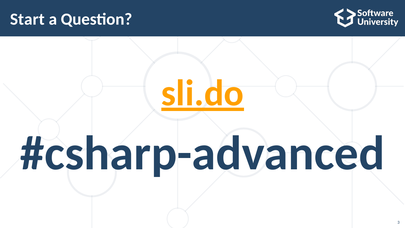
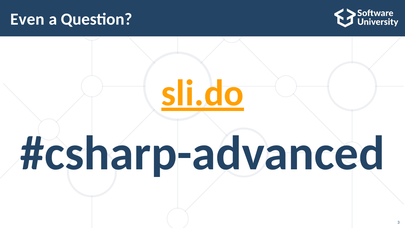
Start: Start -> Even
